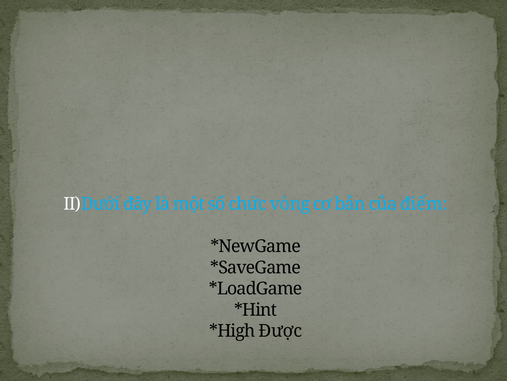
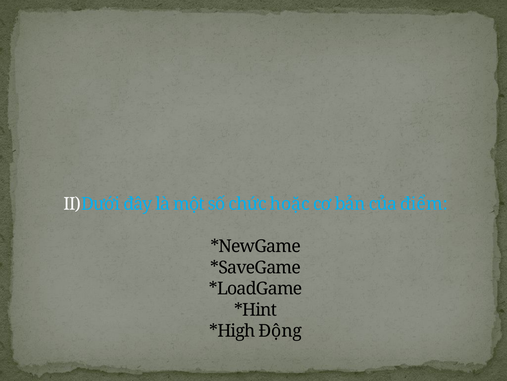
vòng: vòng -> hoặc
Được: Được -> Động
